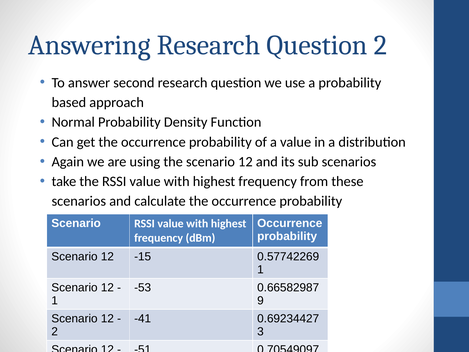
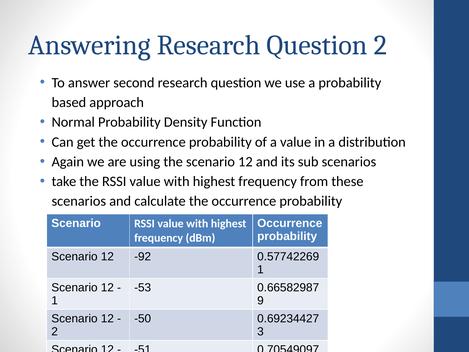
-15: -15 -> -92
-41: -41 -> -50
